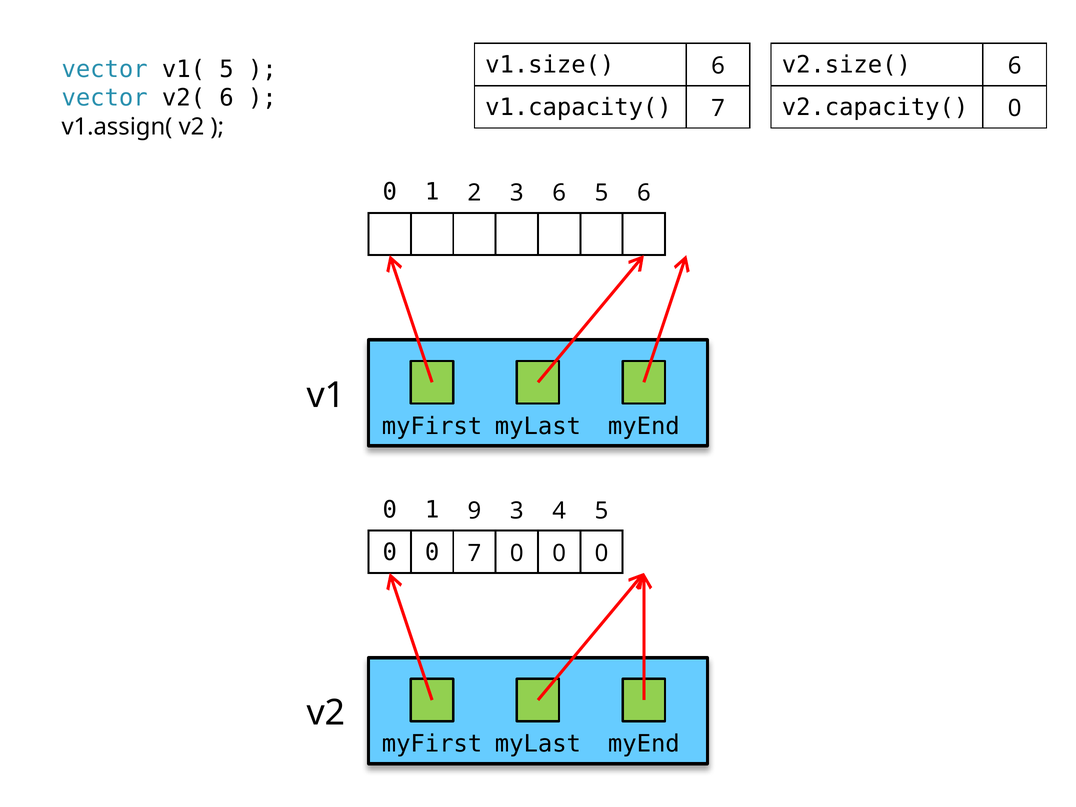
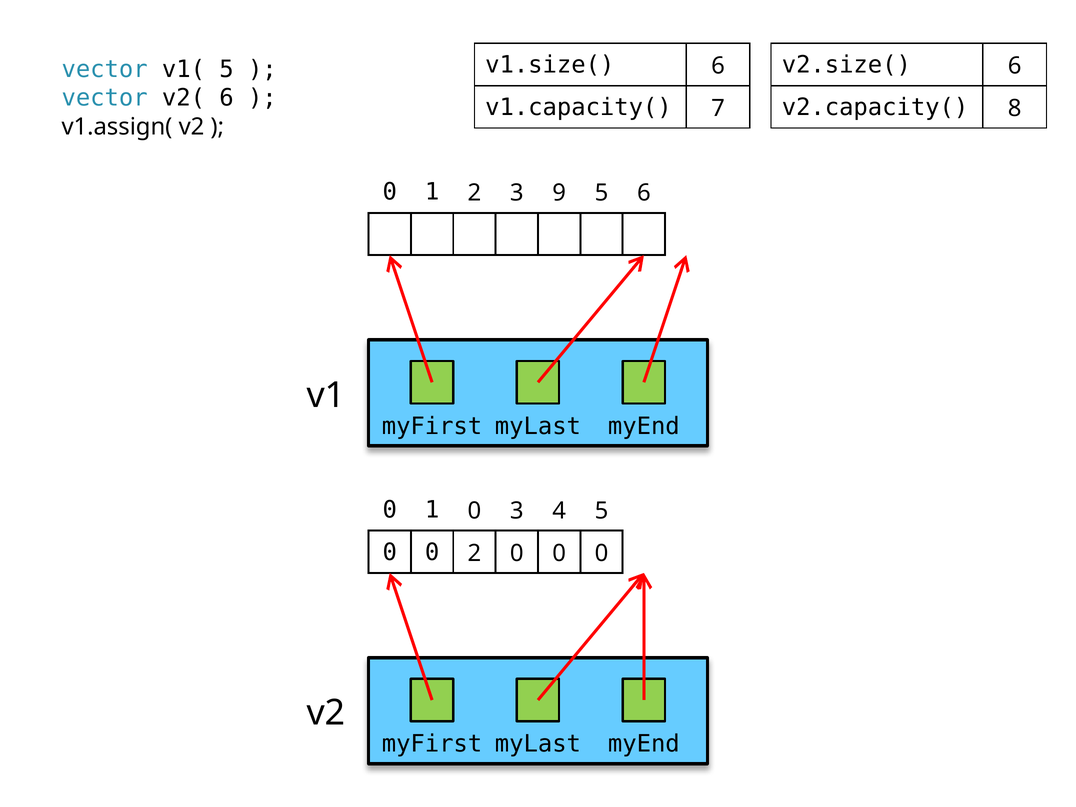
v2.capacity( 0: 0 -> 8
3 6: 6 -> 9
1 9: 9 -> 0
0 7: 7 -> 2
